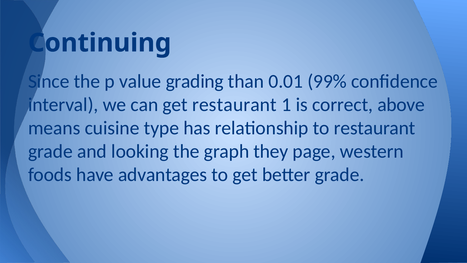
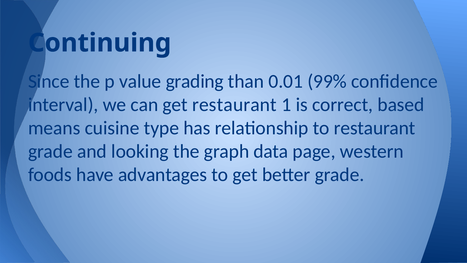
above: above -> based
they: they -> data
